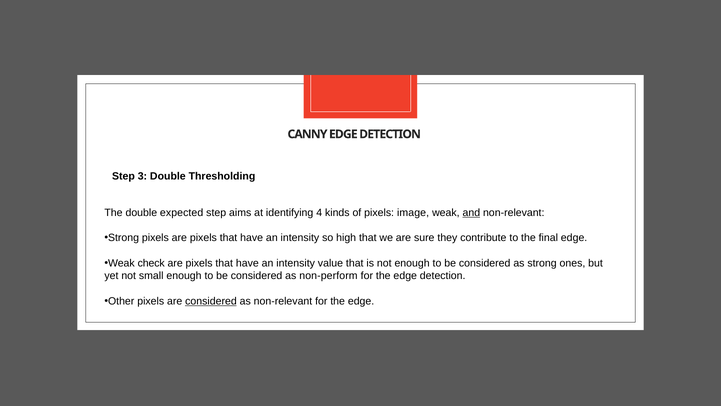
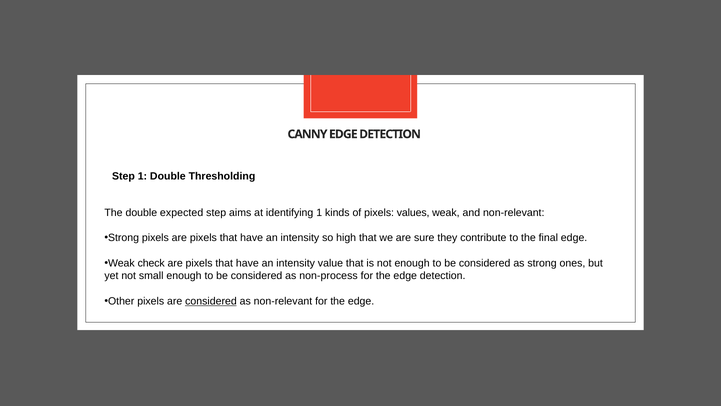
Step 3: 3 -> 1
identifying 4: 4 -> 1
image: image -> values
and underline: present -> none
non-perform: non-perform -> non-process
